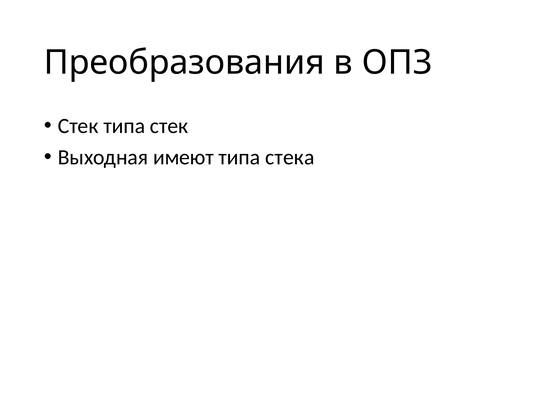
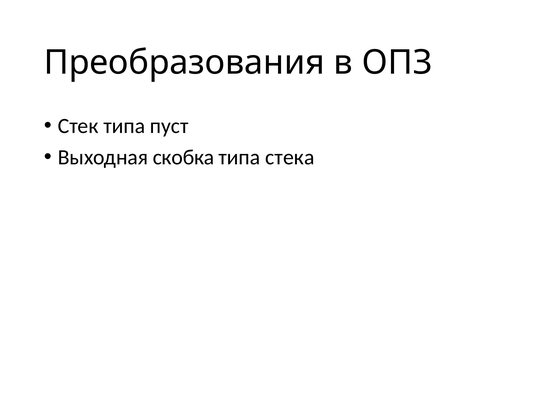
типа стек: стек -> пуст
имеют: имеют -> скобка
